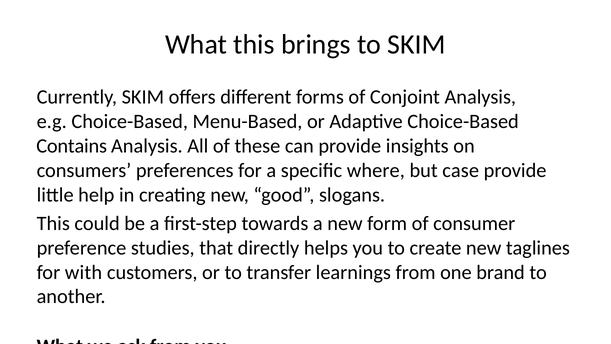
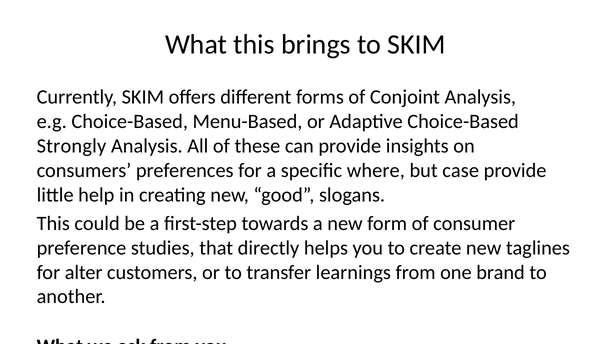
Contains at (72, 146): Contains -> Strongly
with: with -> alter
